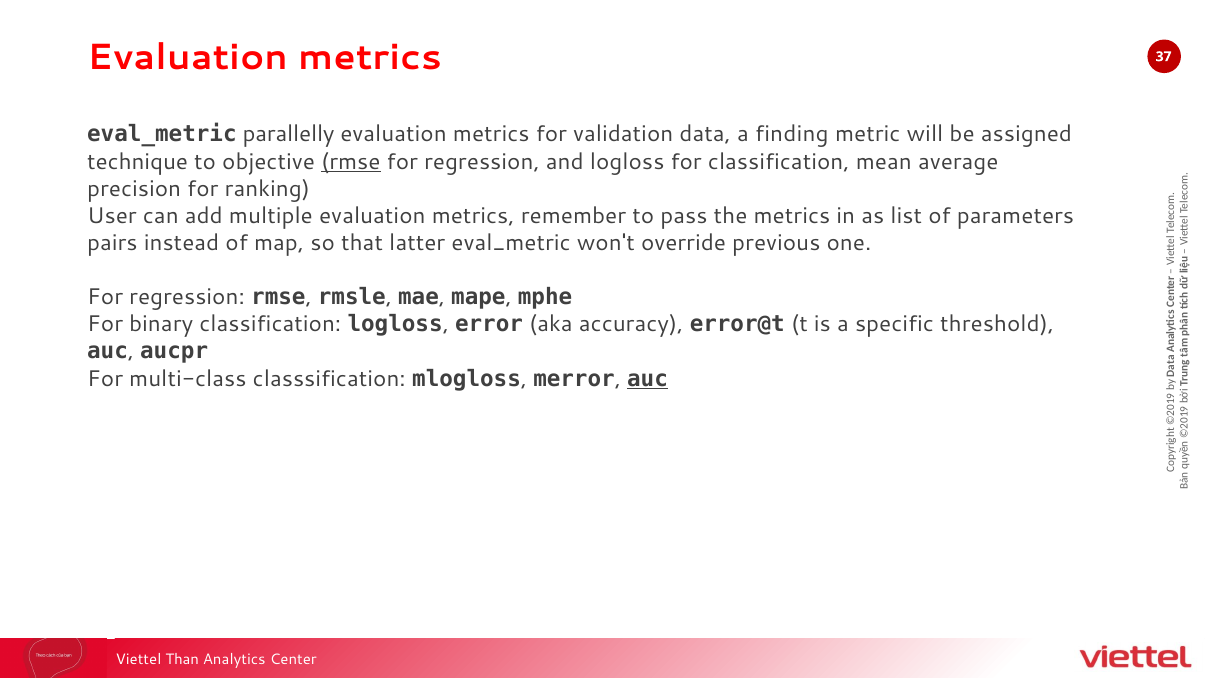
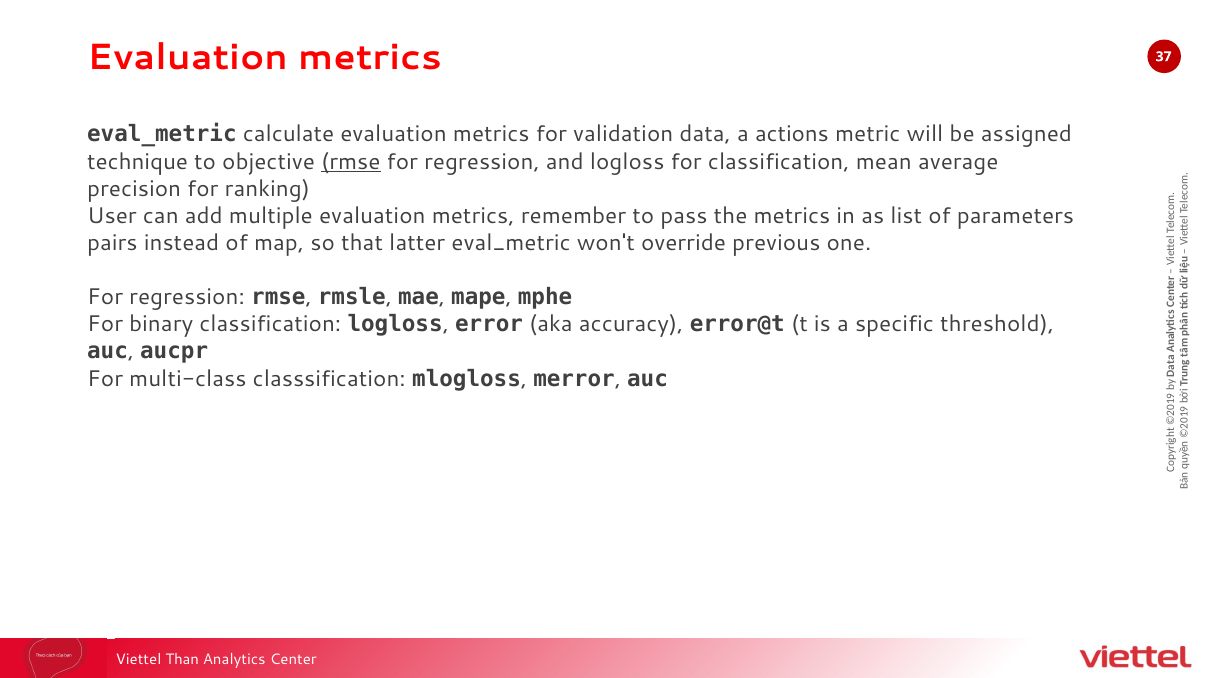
parallelly: parallelly -> calculate
finding: finding -> actions
auc at (648, 378) underline: present -> none
